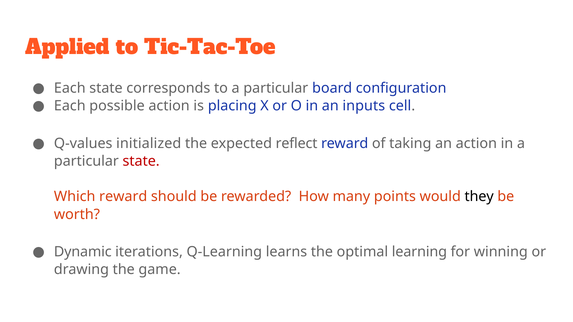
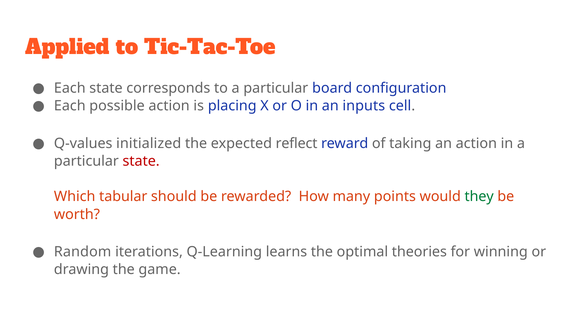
Which reward: reward -> tabular
they colour: black -> green
Dynamic: Dynamic -> Random
learning: learning -> theories
